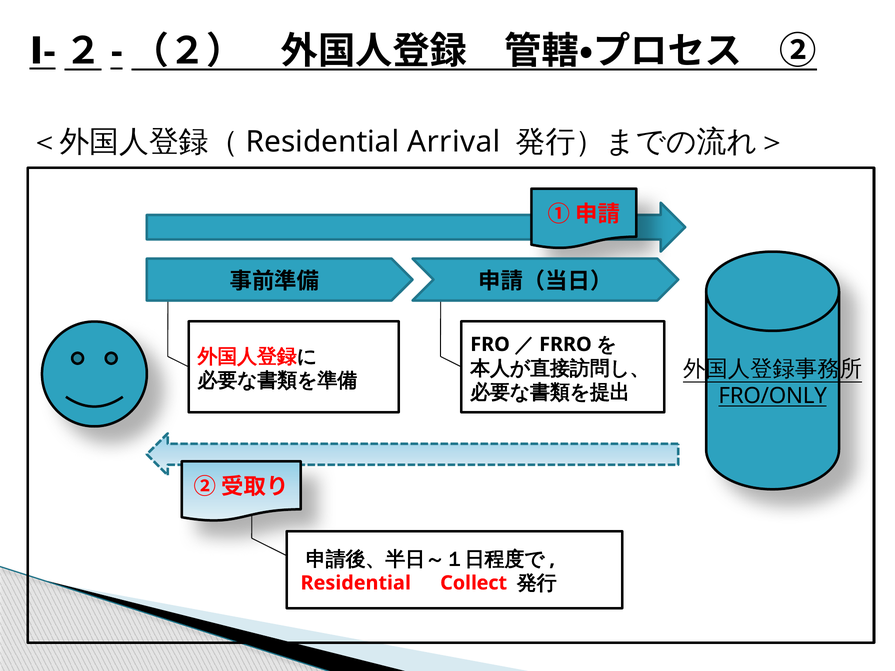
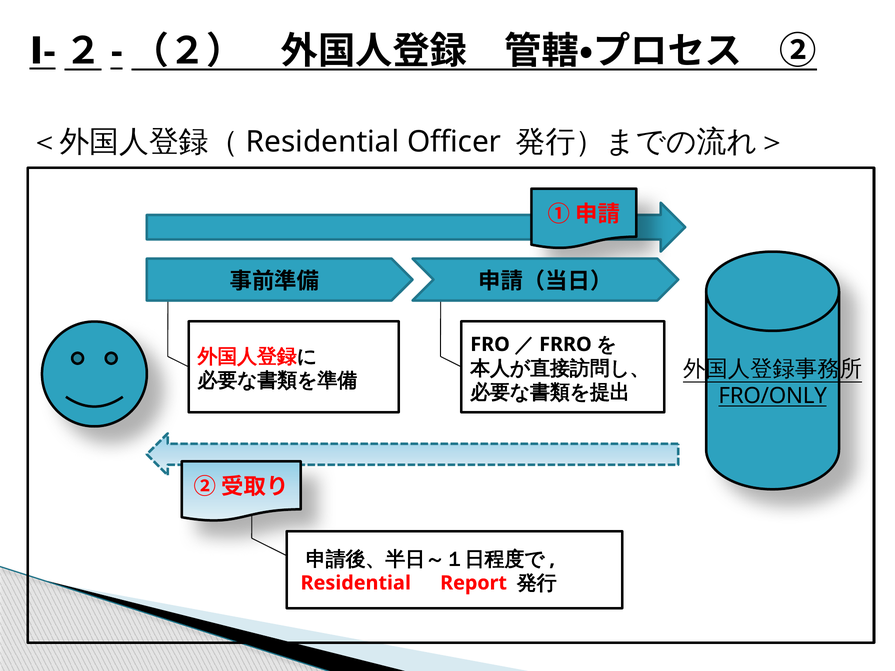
Arrival: Arrival -> Officer
Collect: Collect -> Report
